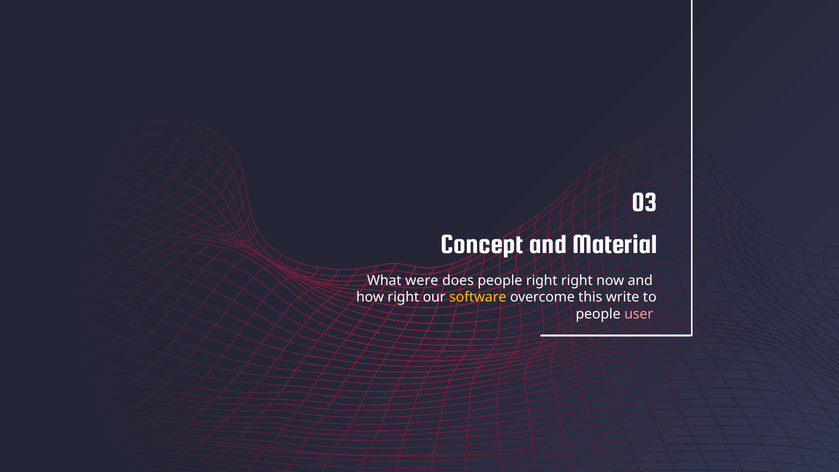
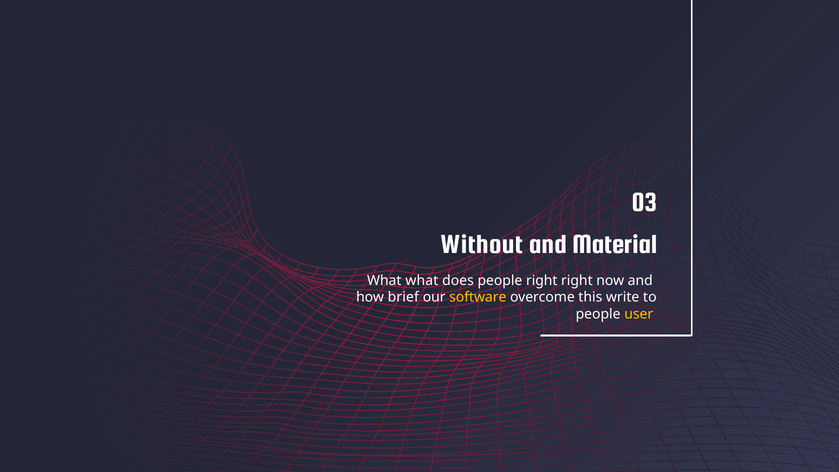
Concept: Concept -> Without
What were: were -> what
how right: right -> brief
user colour: pink -> yellow
